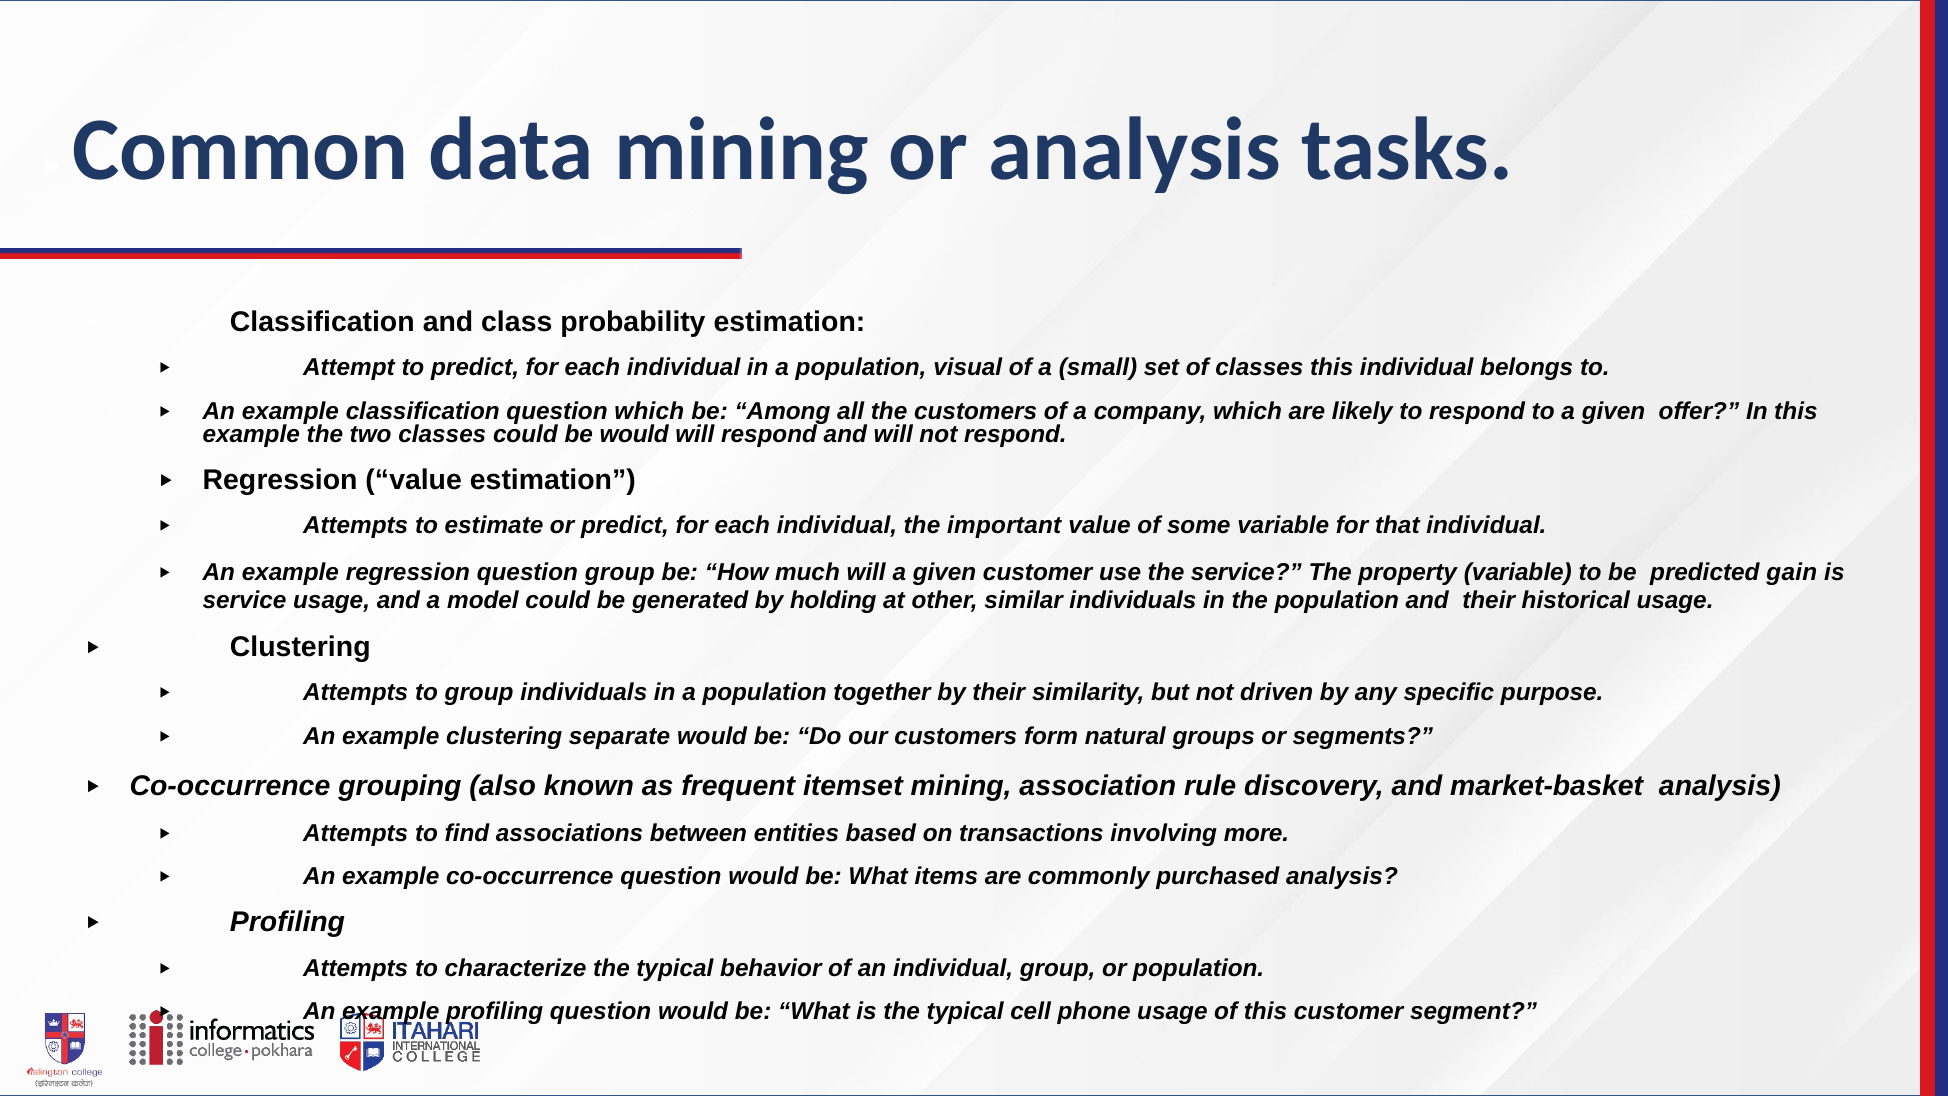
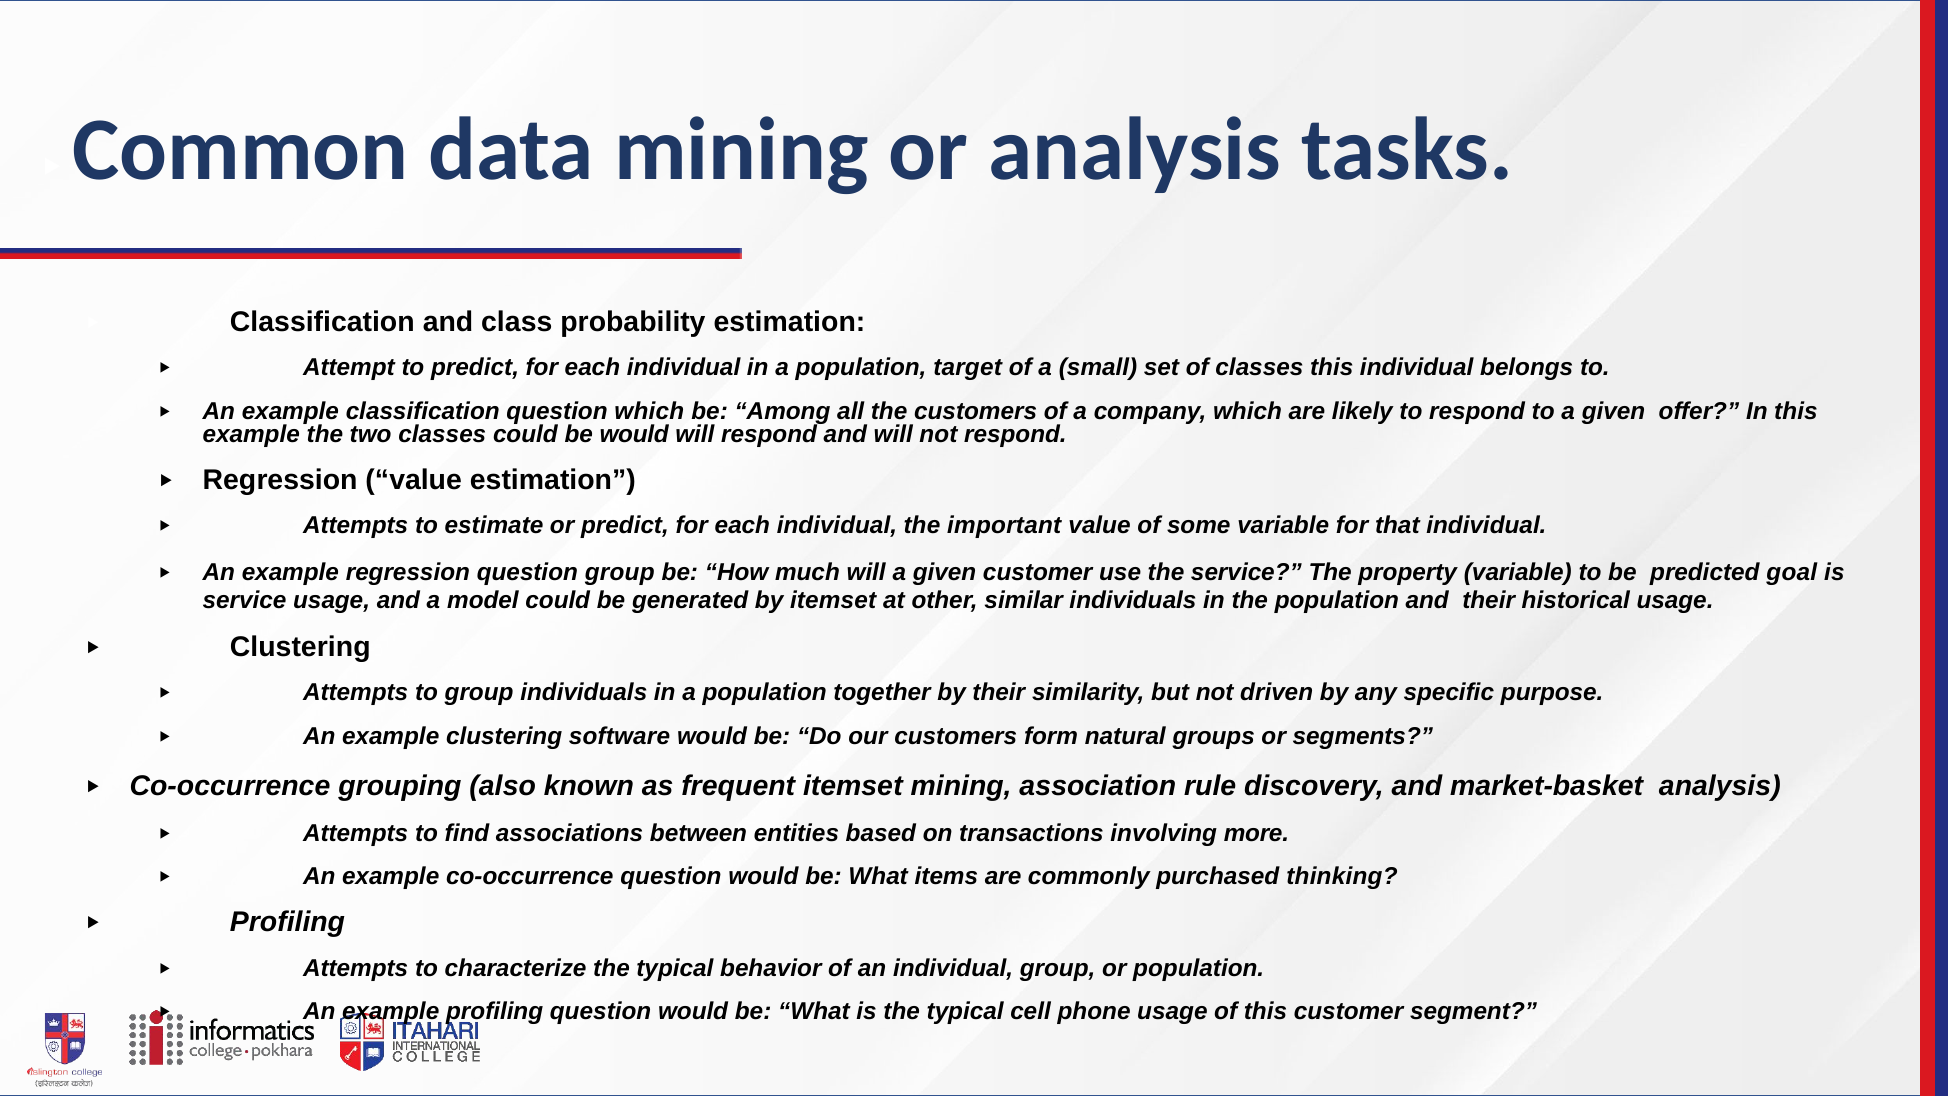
visual: visual -> target
gain: gain -> goal
by holding: holding -> itemset
separate: separate -> software
purchased analysis: analysis -> thinking
